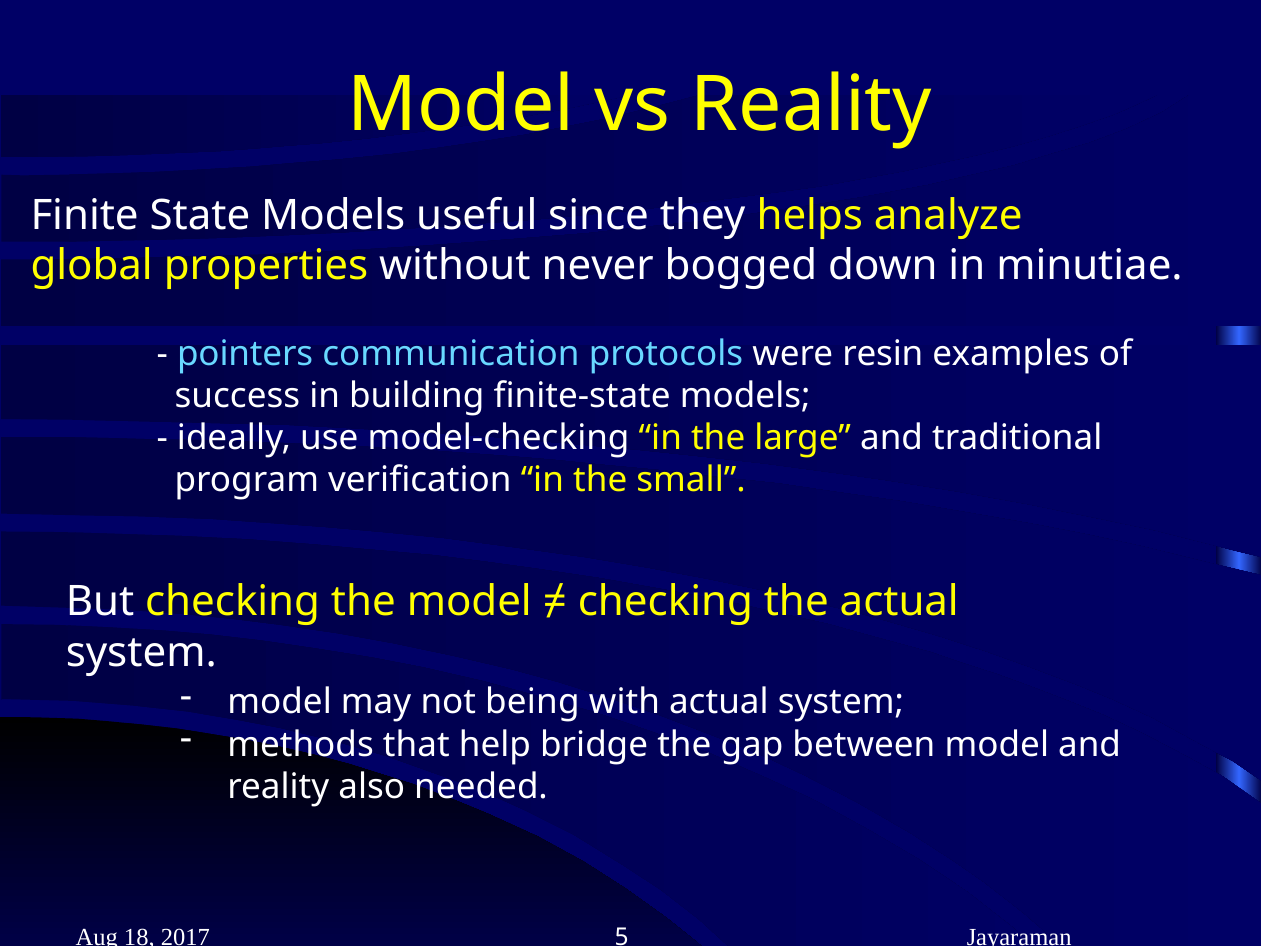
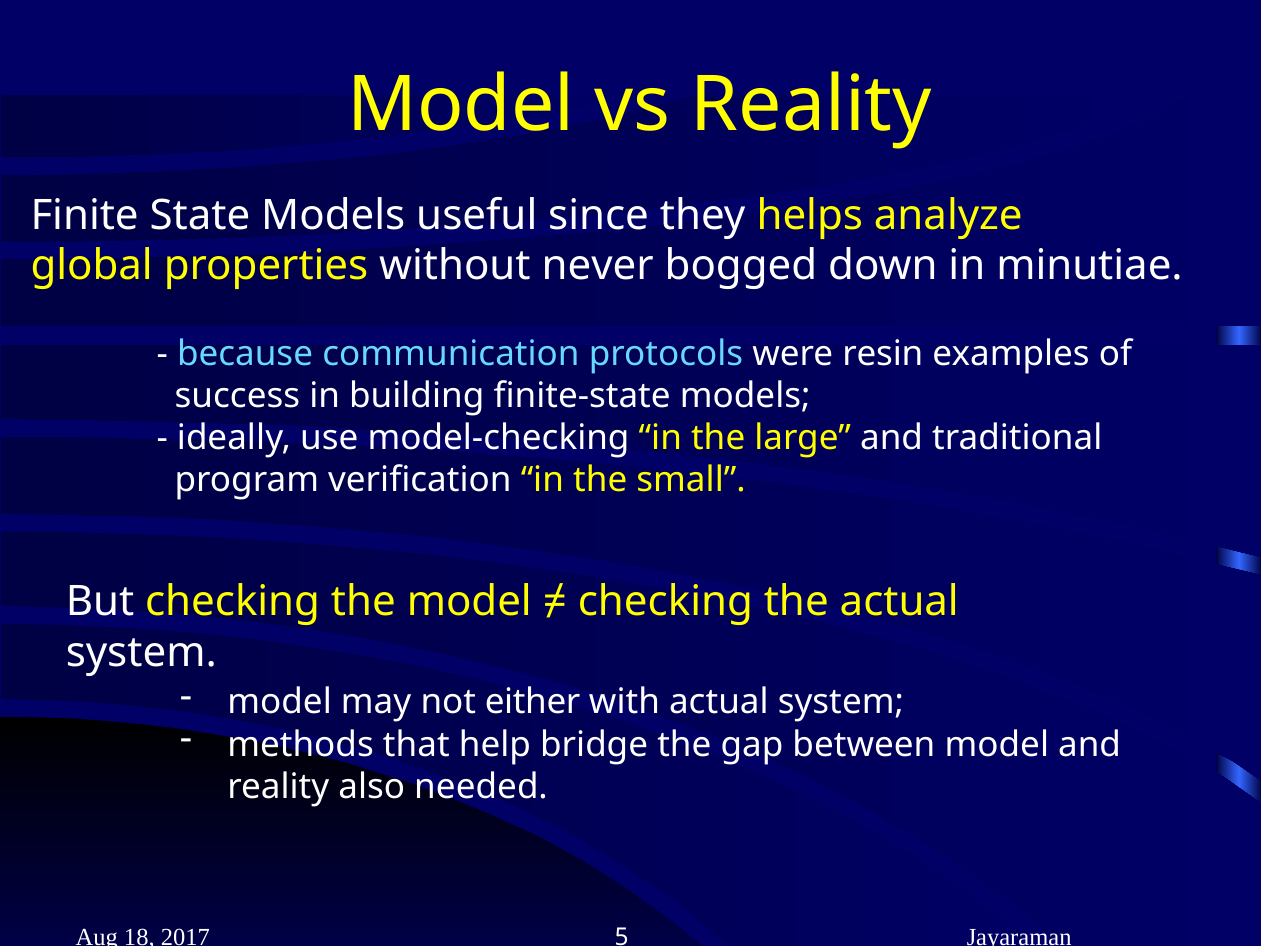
pointers: pointers -> because
being: being -> either
